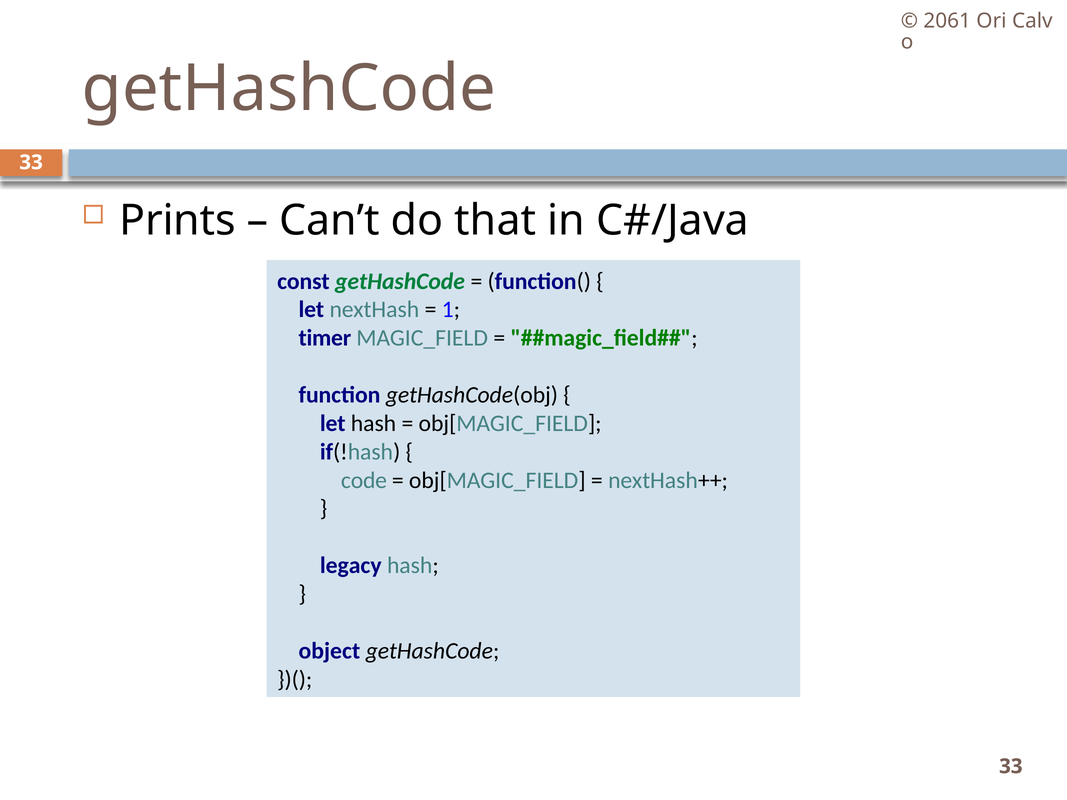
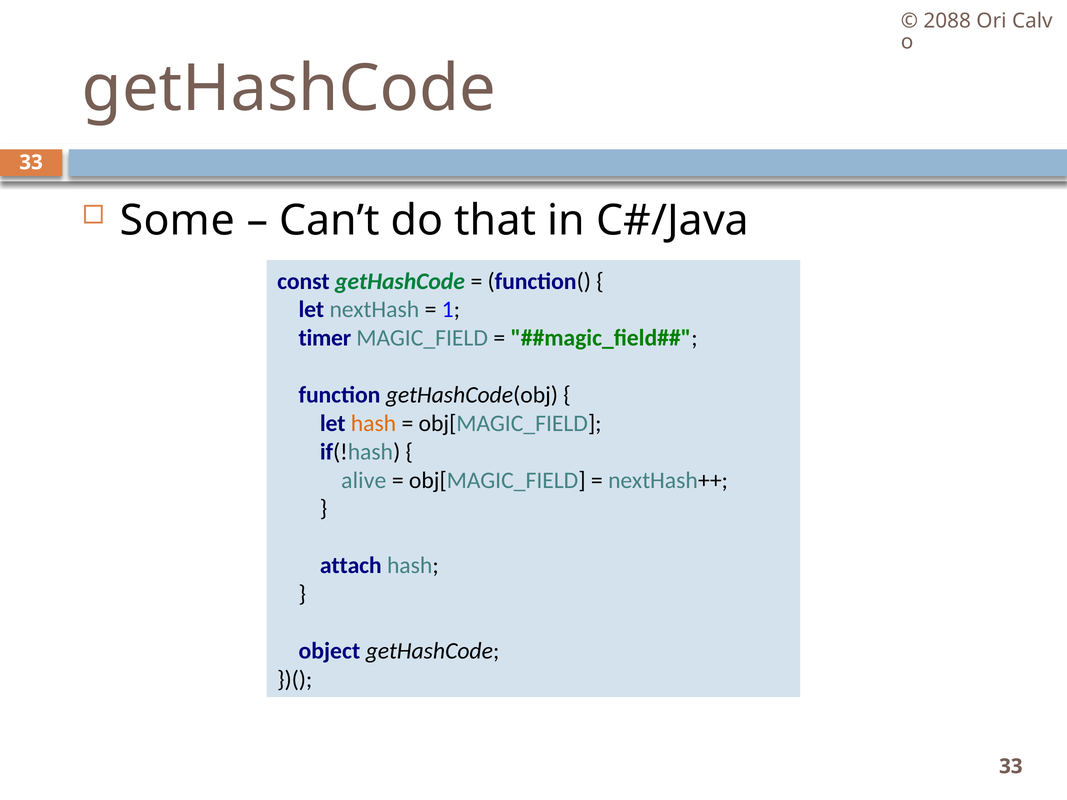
2061: 2061 -> 2088
Prints: Prints -> Some
hash at (374, 424) colour: black -> orange
code: code -> alive
legacy: legacy -> attach
